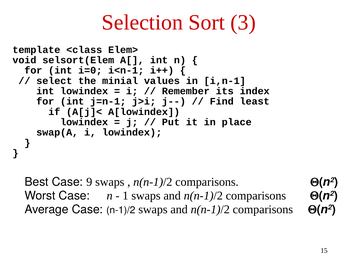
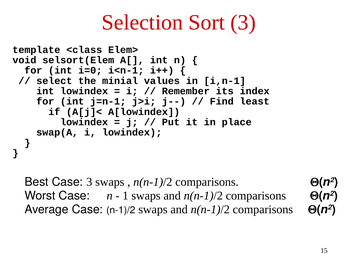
Case 9: 9 -> 3
